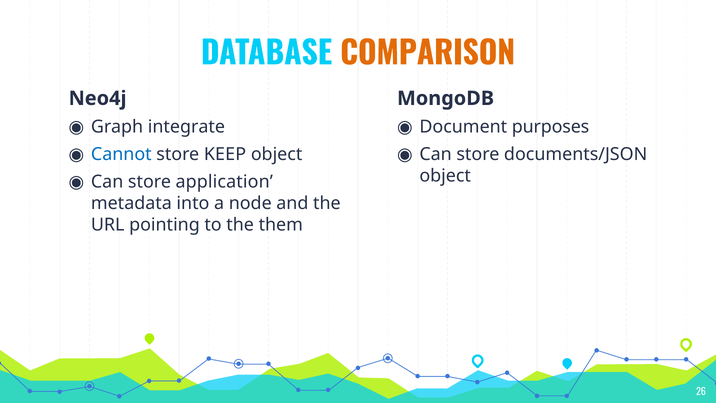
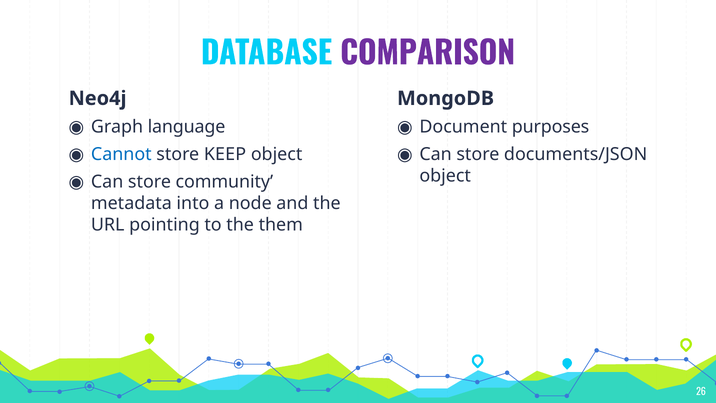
COMPARISON colour: orange -> purple
integrate: integrate -> language
application: application -> community
